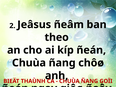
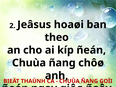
ñeâm: ñeâm -> hoaøi
